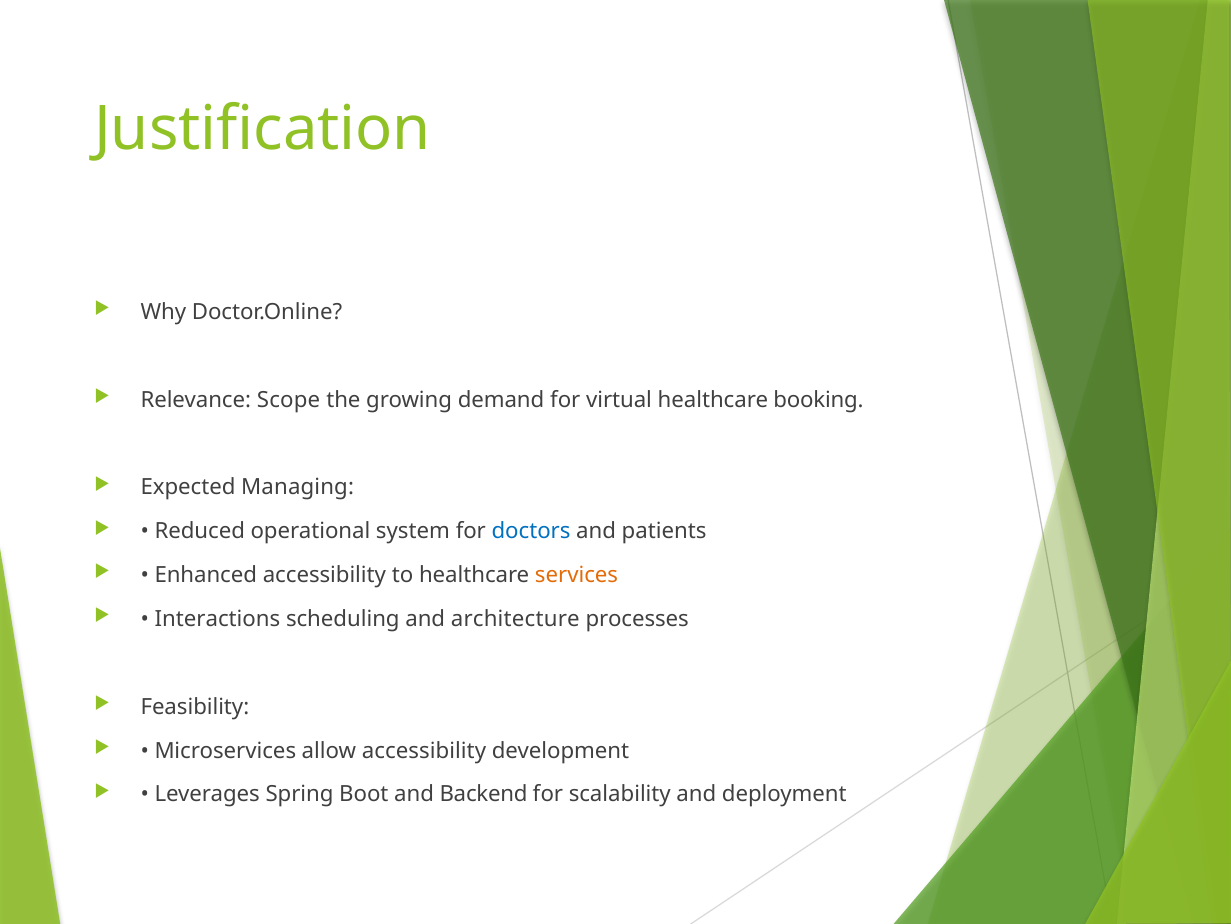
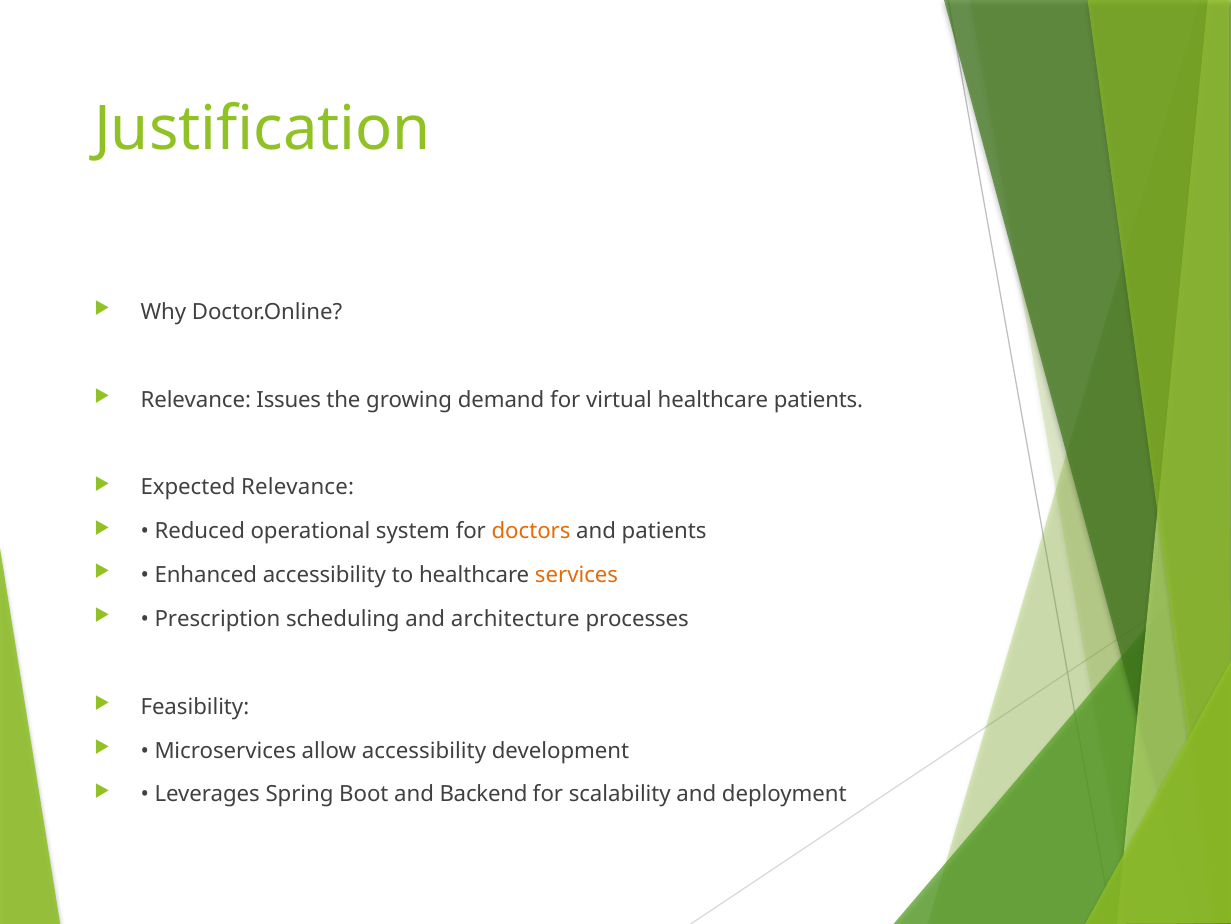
Scope: Scope -> Issues
healthcare booking: booking -> patients
Expected Managing: Managing -> Relevance
doctors colour: blue -> orange
Interactions: Interactions -> Prescription
